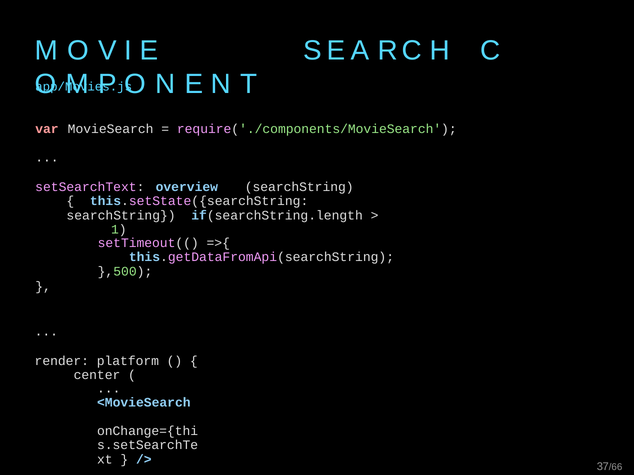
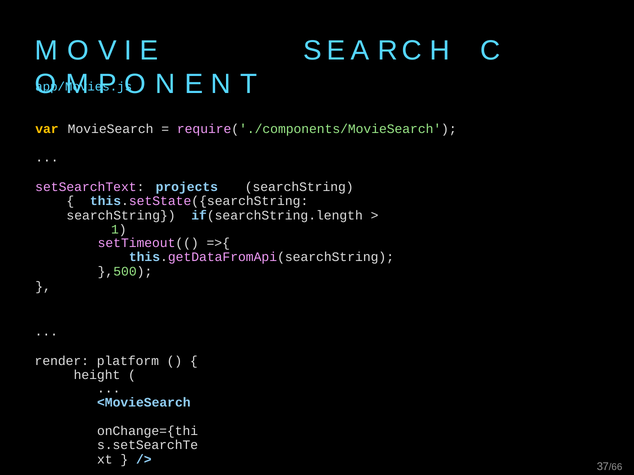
var colour: pink -> yellow
overview: overview -> projects
center: center -> height
